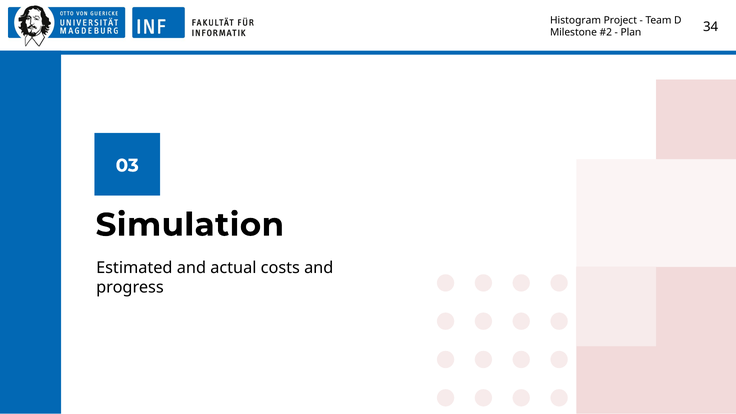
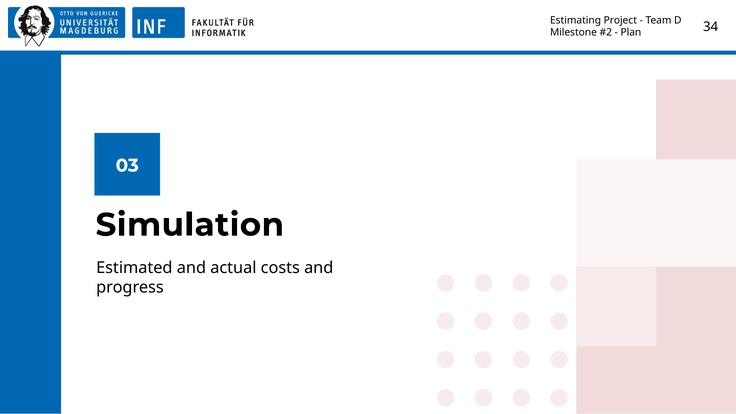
Histogram: Histogram -> Estimating
